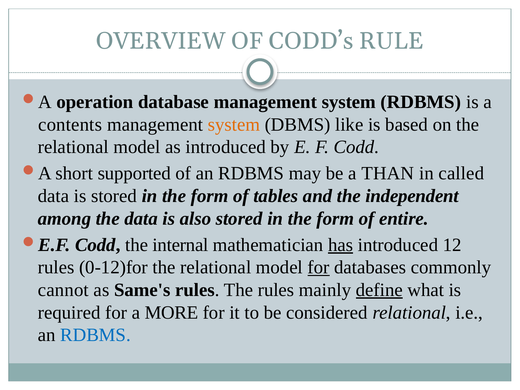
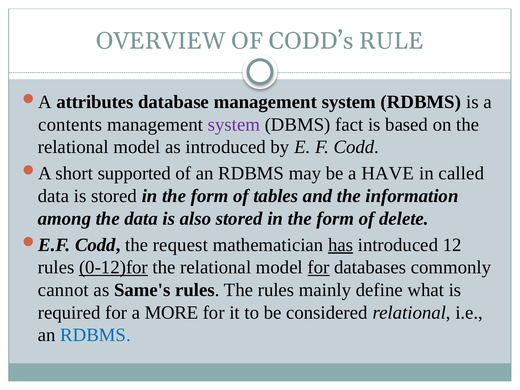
operation: operation -> attributes
system at (234, 125) colour: orange -> purple
like: like -> fact
THAN: THAN -> HAVE
independent: independent -> information
entire: entire -> delete
internal: internal -> request
0-12)for underline: none -> present
define underline: present -> none
